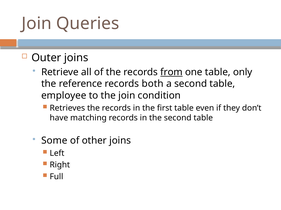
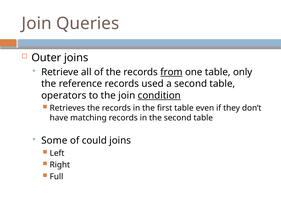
both: both -> used
employee: employee -> operators
condition underline: none -> present
other: other -> could
